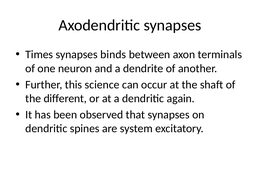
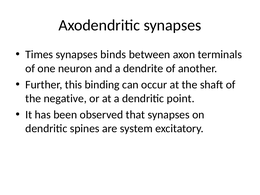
science: science -> binding
different: different -> negative
again: again -> point
